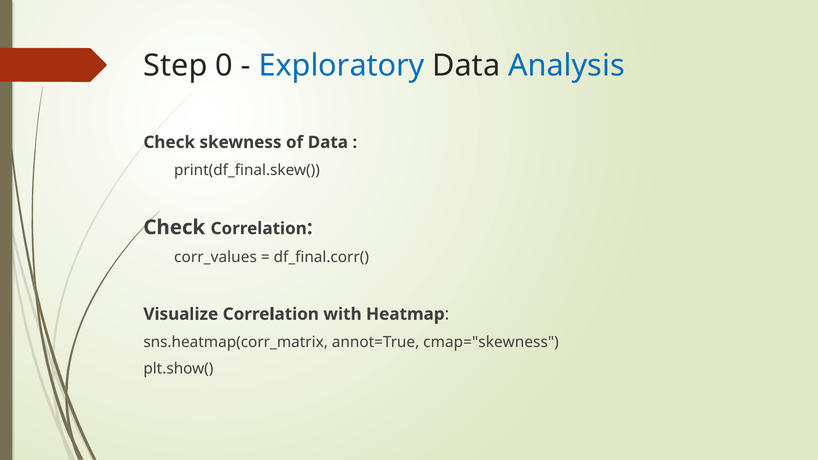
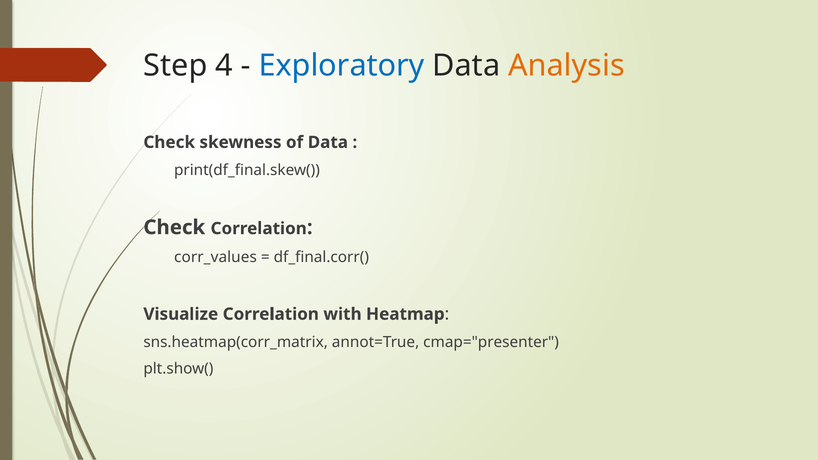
0: 0 -> 4
Analysis colour: blue -> orange
cmap="skewness: cmap="skewness -> cmap="presenter
